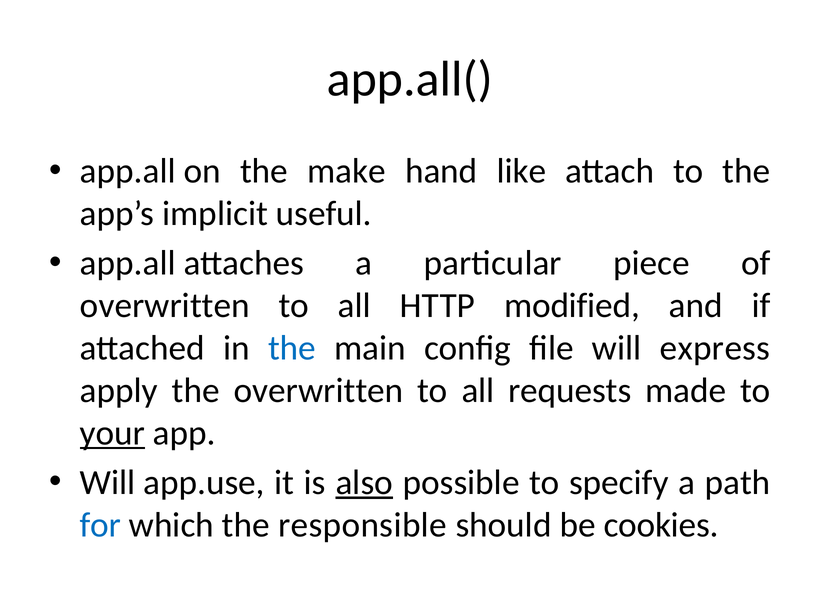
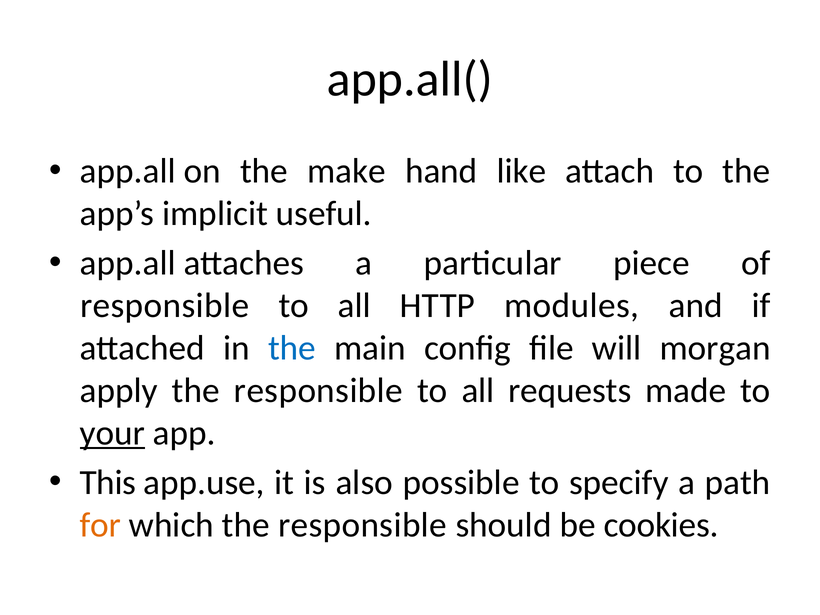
overwritten at (165, 306): overwritten -> responsible
modified: modified -> modules
express: express -> morgan
apply the overwritten: overwritten -> responsible
Will at (108, 483): Will -> This
also underline: present -> none
for colour: blue -> orange
